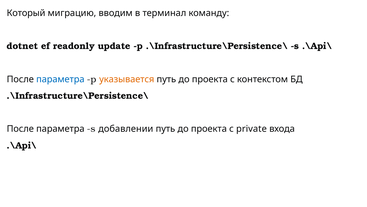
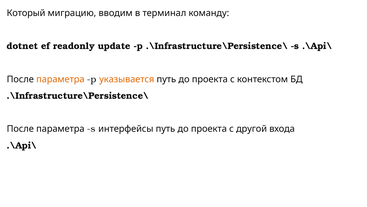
параметра at (60, 79) colour: blue -> orange
добавлении: добавлении -> интерфейсы
private: private -> другой
